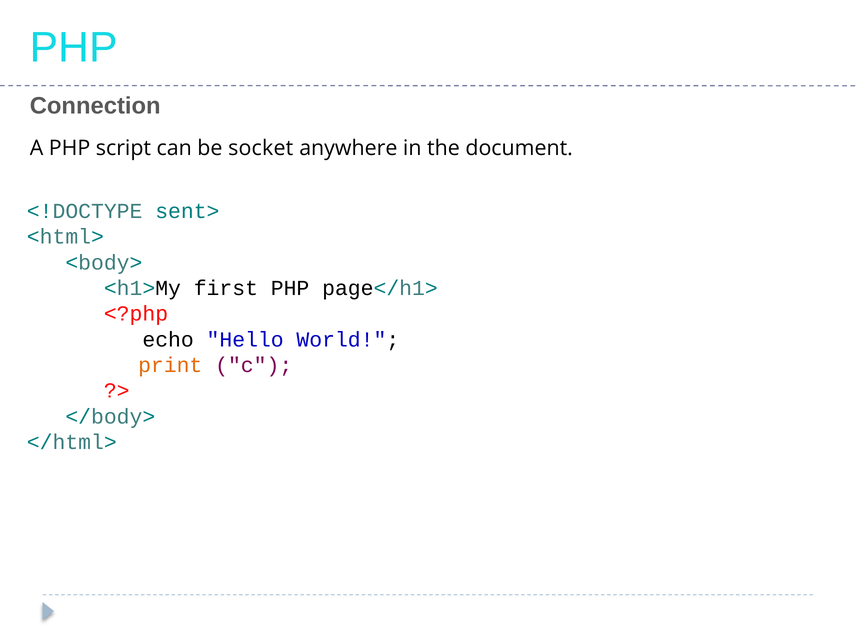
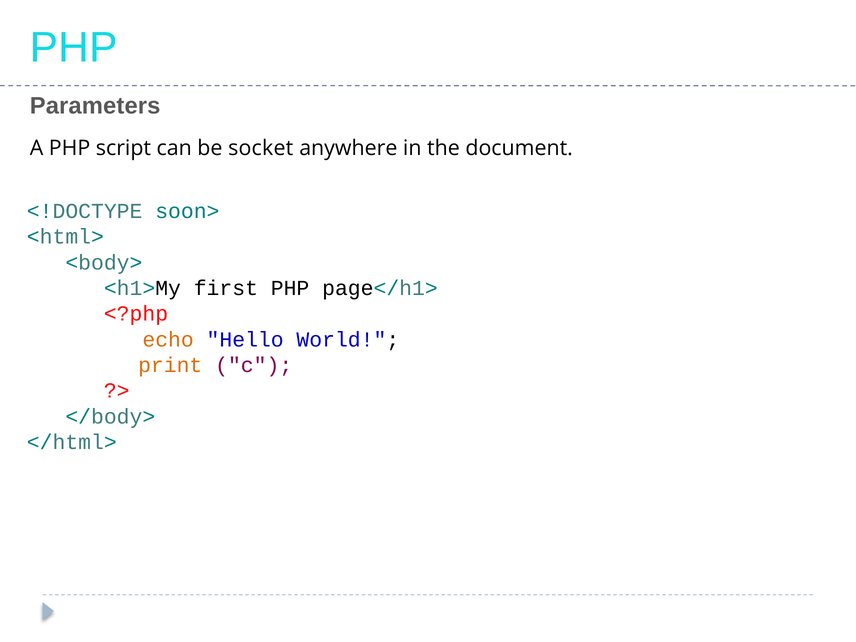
Connection: Connection -> Parameters
sent>: sent> -> soon>
echo colour: black -> orange
